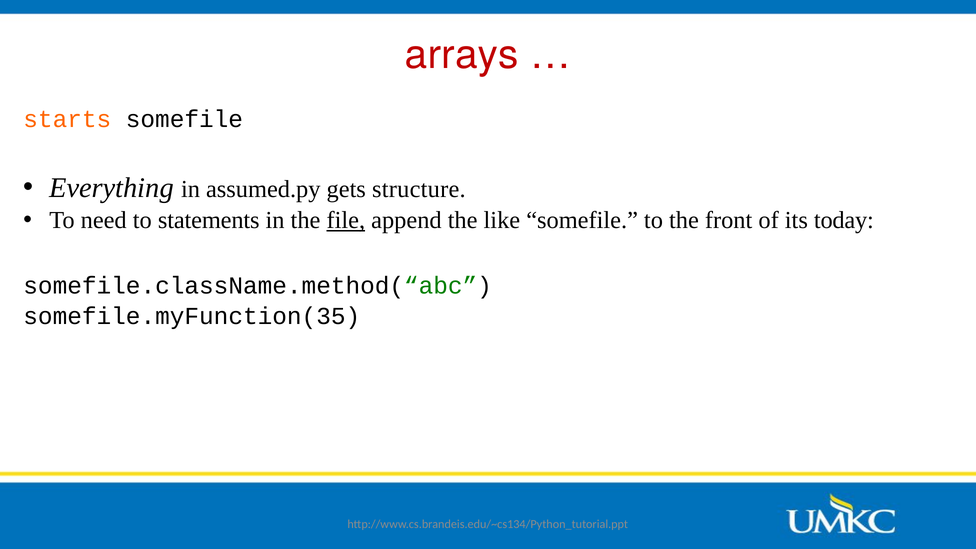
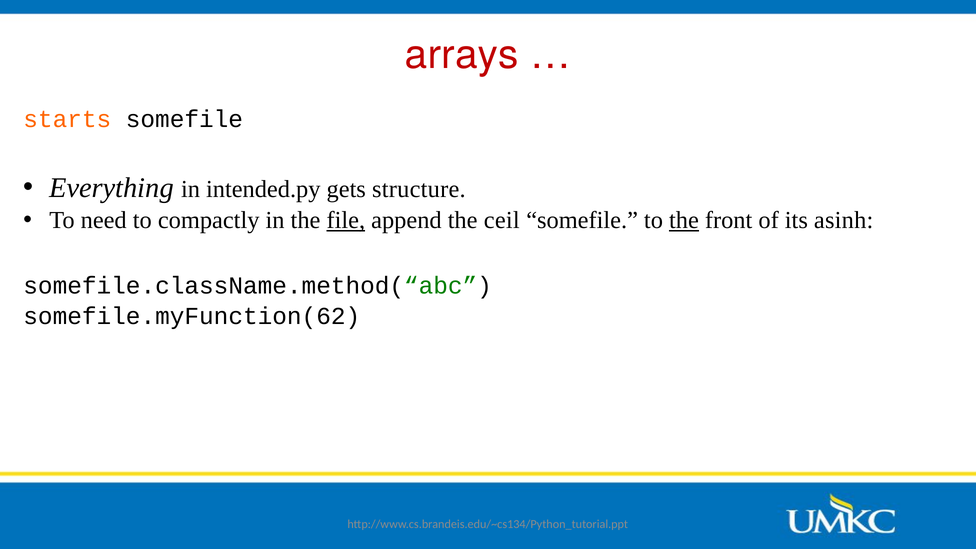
assumed.py: assumed.py -> intended.py
statements: statements -> compactly
like: like -> ceil
the at (684, 220) underline: none -> present
today: today -> asinh
somefile.myFunction(35: somefile.myFunction(35 -> somefile.myFunction(62
